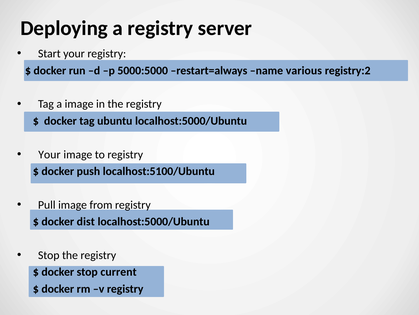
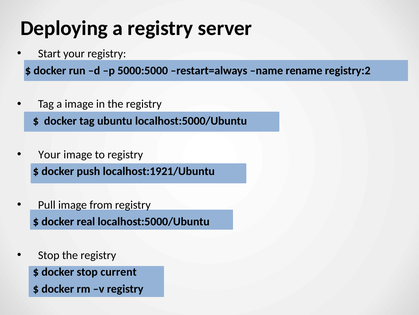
various: various -> rename
localhost:5100/Ubuntu: localhost:5100/Ubuntu -> localhost:1921/Ubuntu
dist: dist -> real
